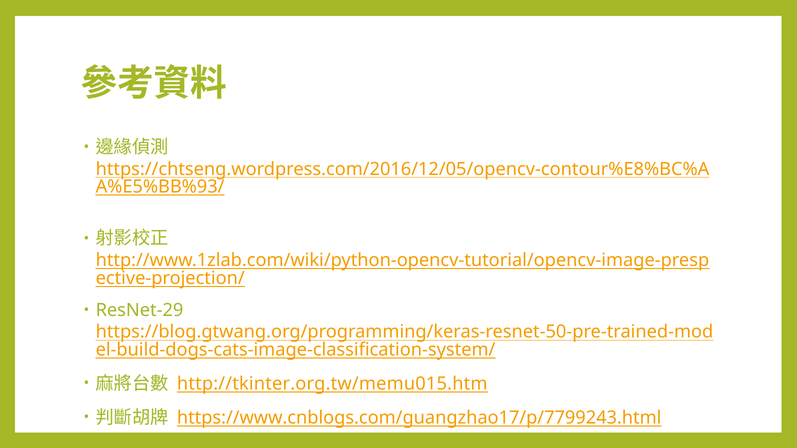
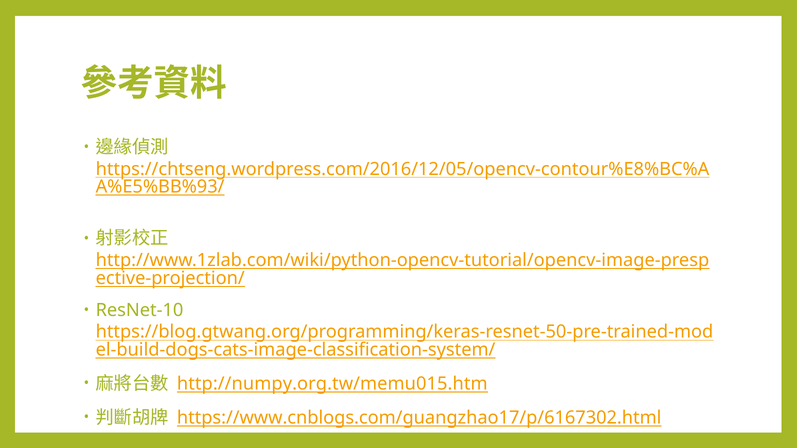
ResNet-29: ResNet-29 -> ResNet-10
http://tkinter.org.tw/memu015.htm: http://tkinter.org.tw/memu015.htm -> http://numpy.org.tw/memu015.htm
https://www.cnblogs.com/guangzhao17/p/7799243.html: https://www.cnblogs.com/guangzhao17/p/7799243.html -> https://www.cnblogs.com/guangzhao17/p/6167302.html
